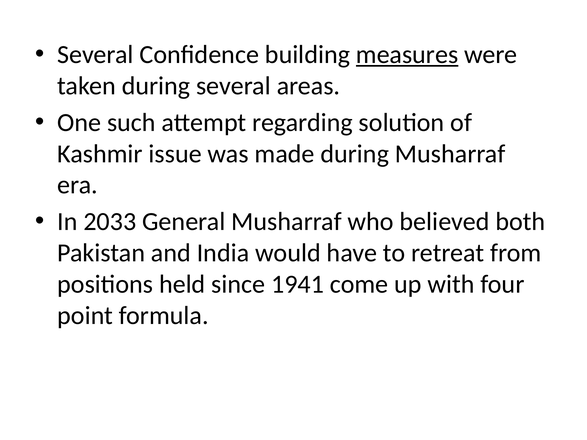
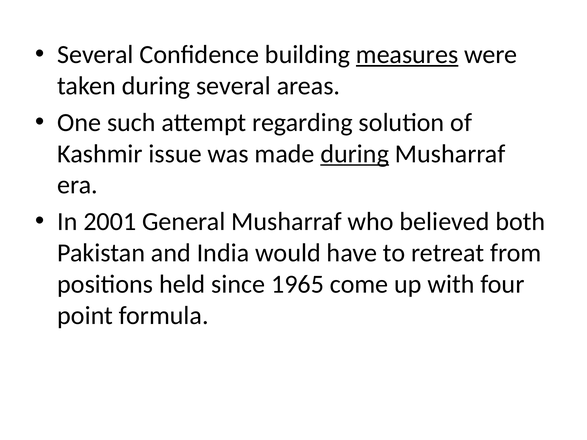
during at (355, 154) underline: none -> present
2033: 2033 -> 2001
1941: 1941 -> 1965
